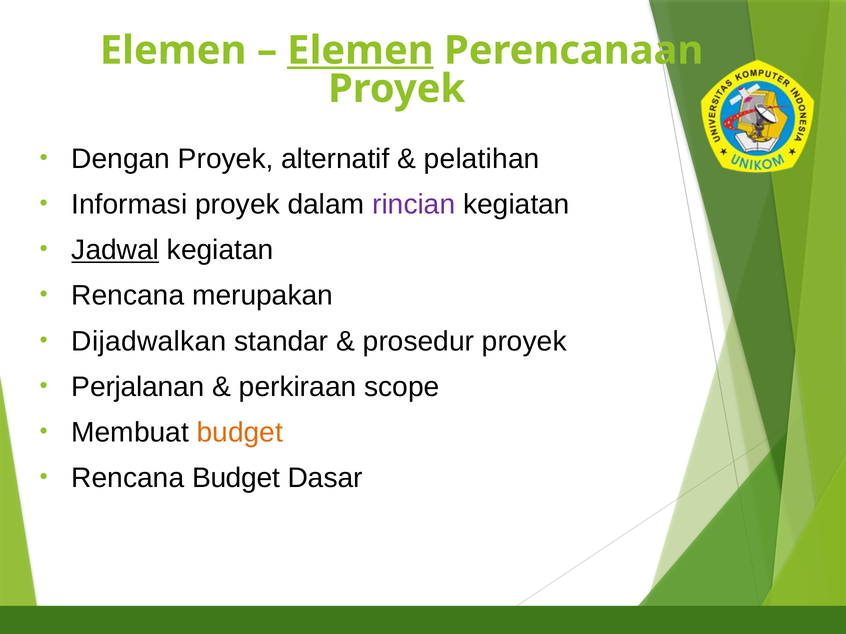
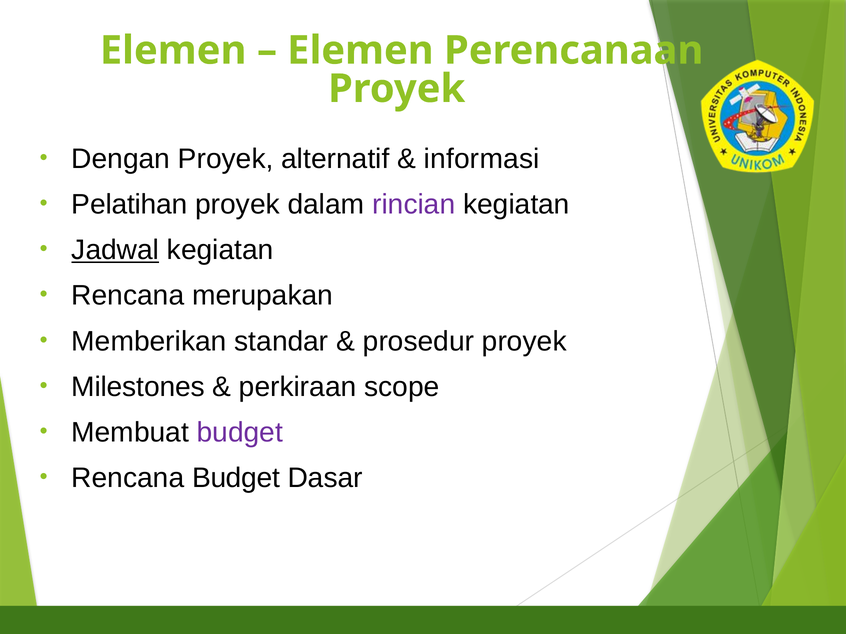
Elemen at (360, 51) underline: present -> none
pelatihan: pelatihan -> informasi
Informasi: Informasi -> Pelatihan
Dijadwalkan: Dijadwalkan -> Memberikan
Perjalanan: Perjalanan -> Milestones
budget at (240, 433) colour: orange -> purple
